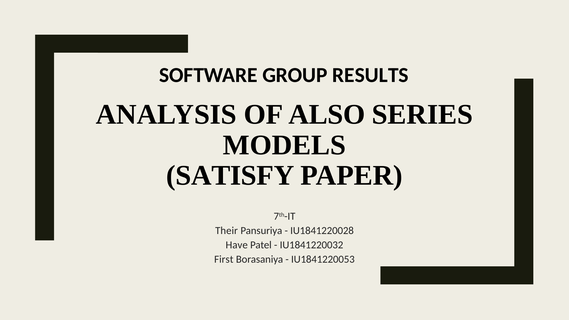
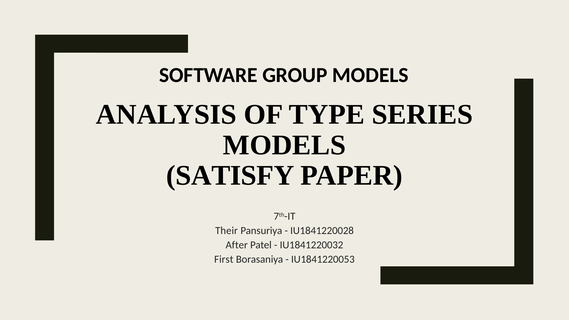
GROUP RESULTS: RESULTS -> MODELS
ALSO: ALSO -> TYPE
Have: Have -> After
